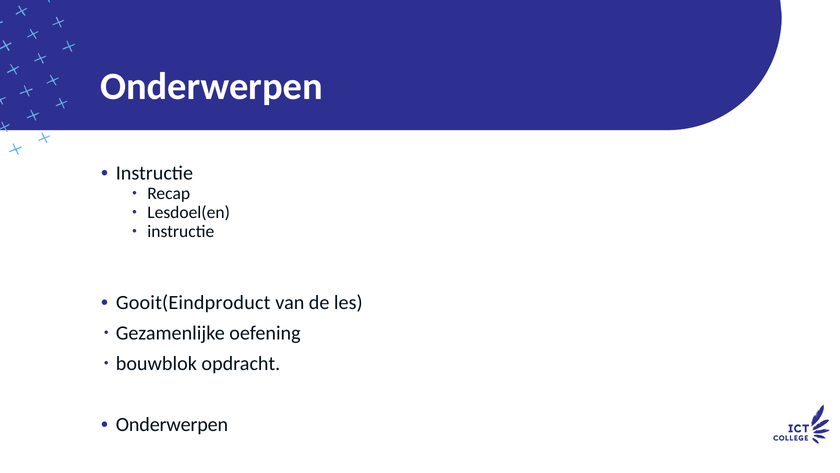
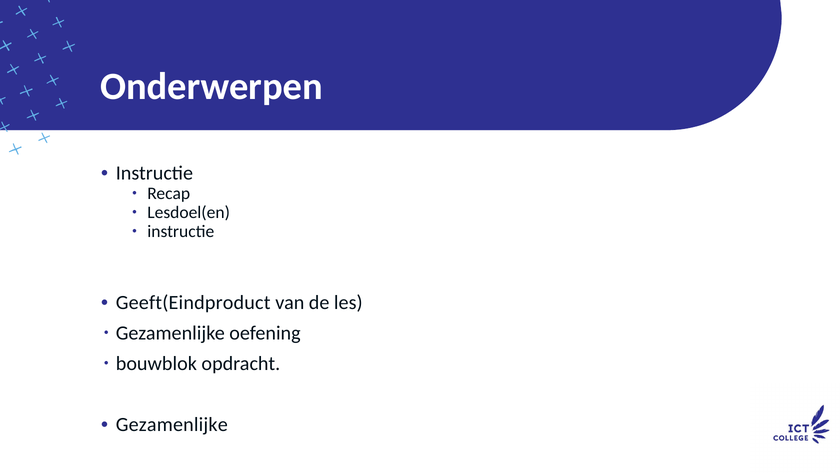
Gooit(Eindproduct: Gooit(Eindproduct -> Geeft(Eindproduct
Onderwerpen at (172, 424): Onderwerpen -> Gezamenlijke
